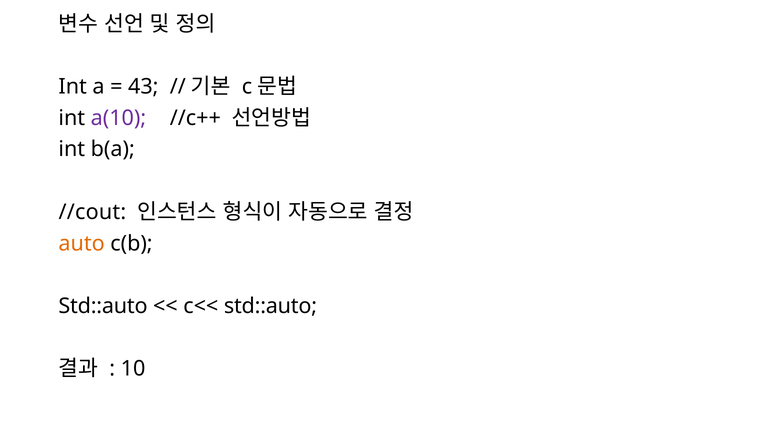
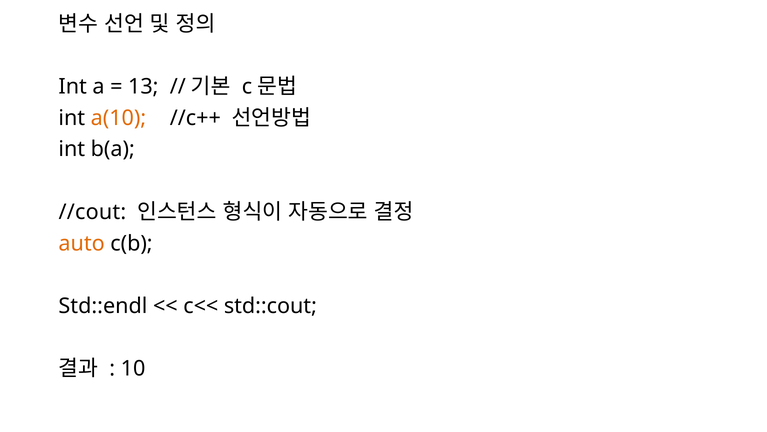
43: 43 -> 13
a(10 colour: purple -> orange
Std::auto at (103, 306): Std::auto -> Std::endl
c<< std::auto: std::auto -> std::cout
